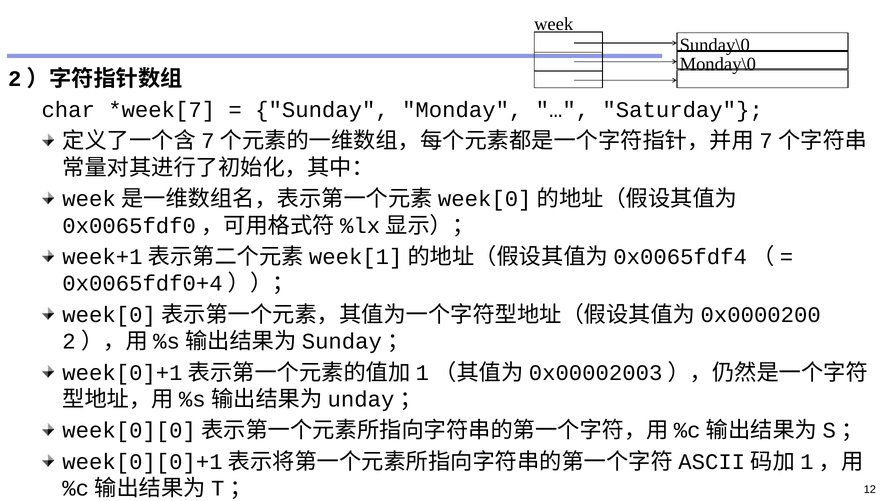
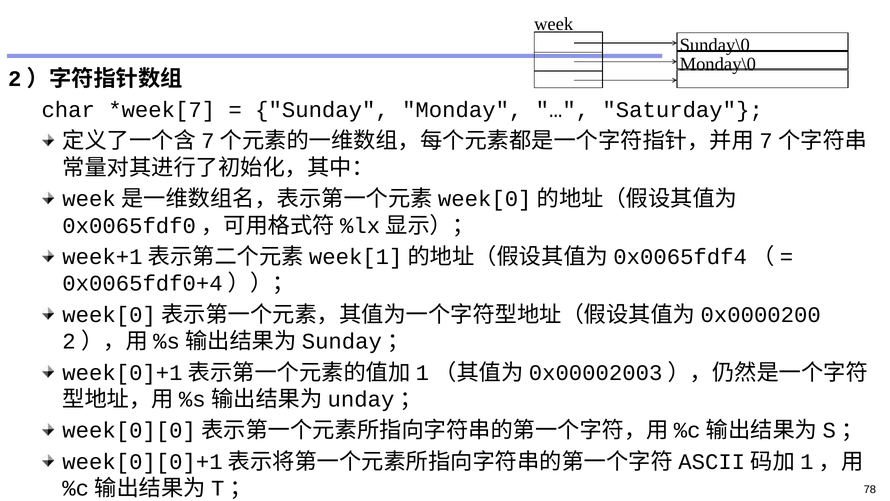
12: 12 -> 78
